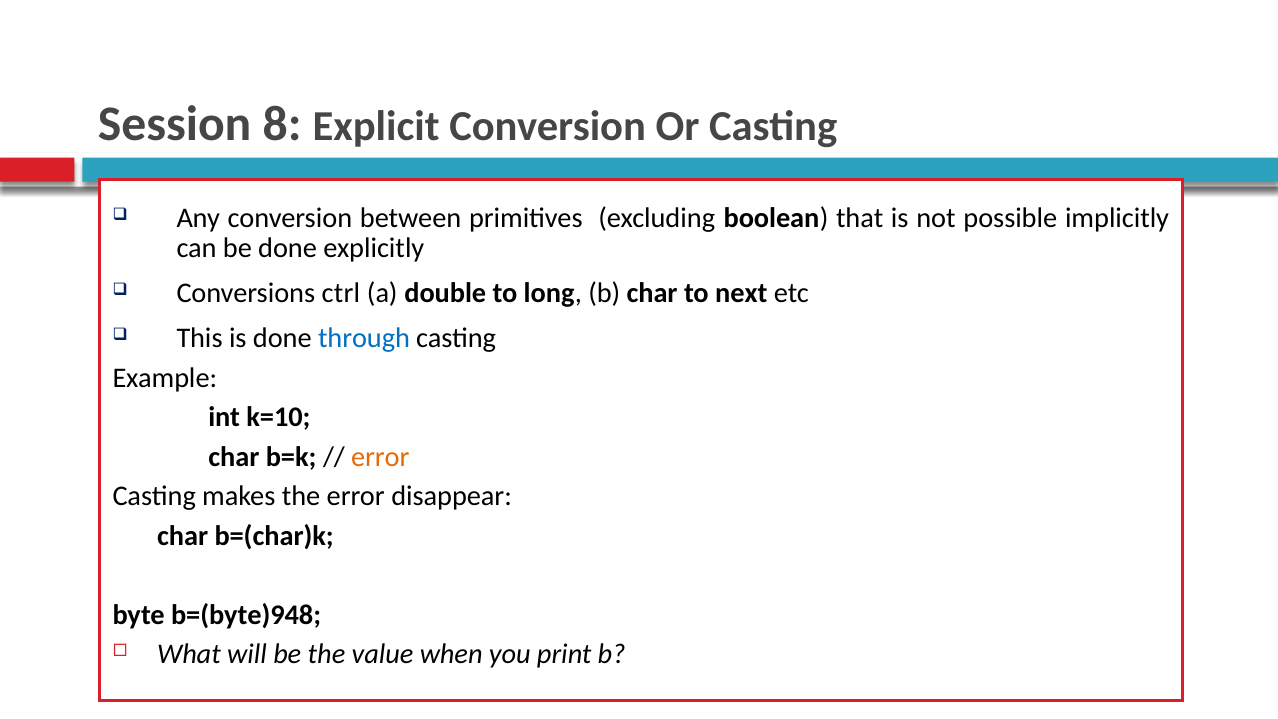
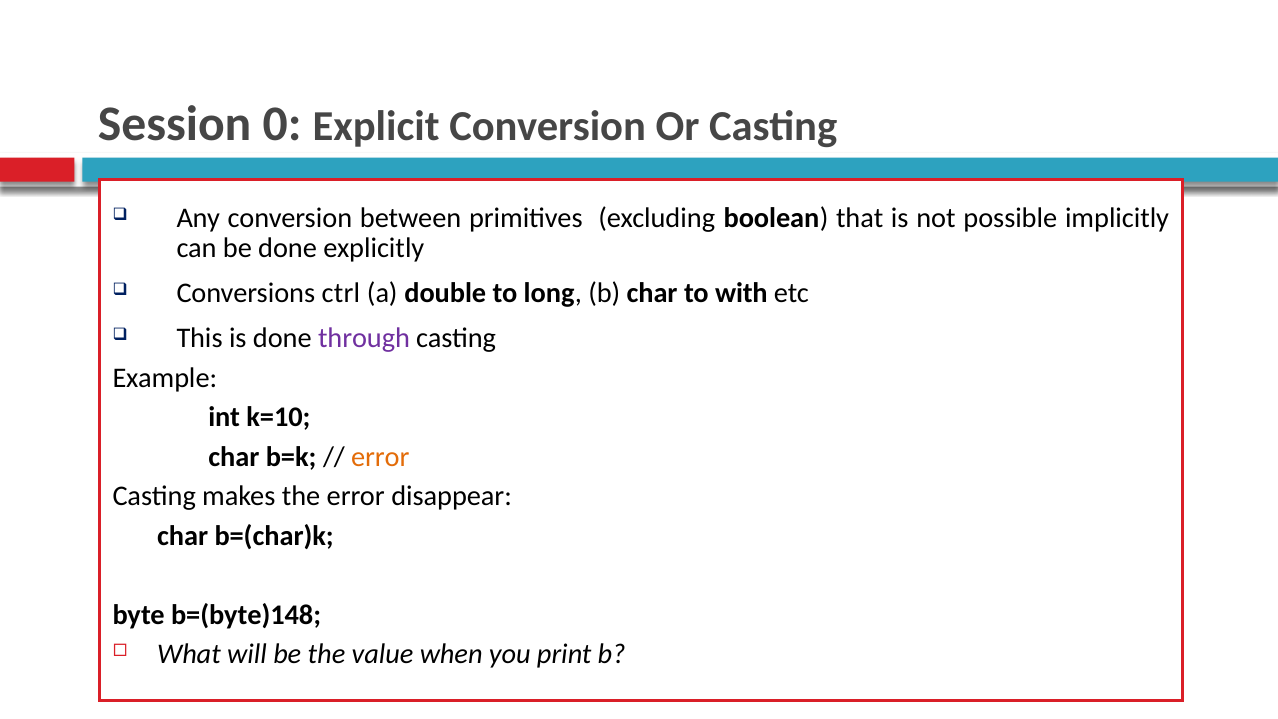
8: 8 -> 0
next: next -> with
through colour: blue -> purple
b=(byte)948: b=(byte)948 -> b=(byte)148
